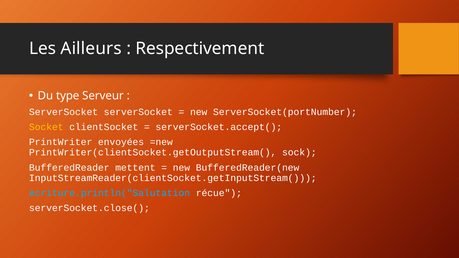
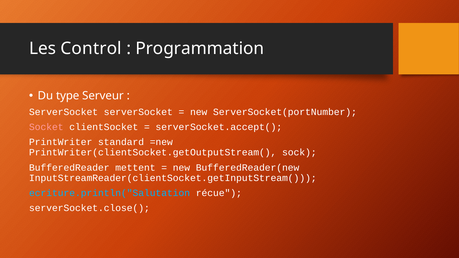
Ailleurs: Ailleurs -> Control
Respectivement: Respectivement -> Programmation
Socket colour: yellow -> pink
envoyées: envoyées -> standard
